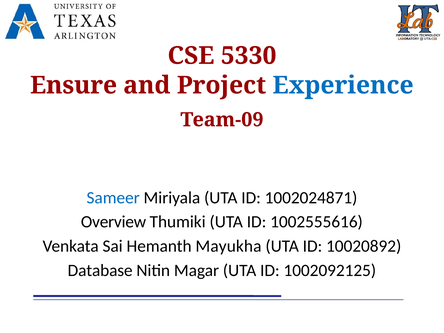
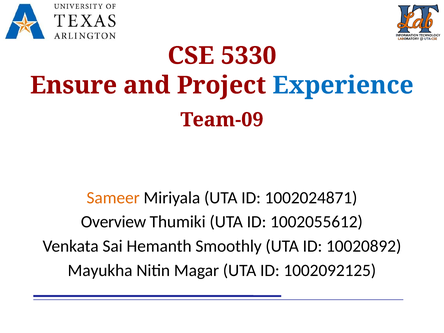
Sameer colour: blue -> orange
1002555616: 1002555616 -> 1002055612
Mayukha: Mayukha -> Smoothly
Database: Database -> Mayukha
